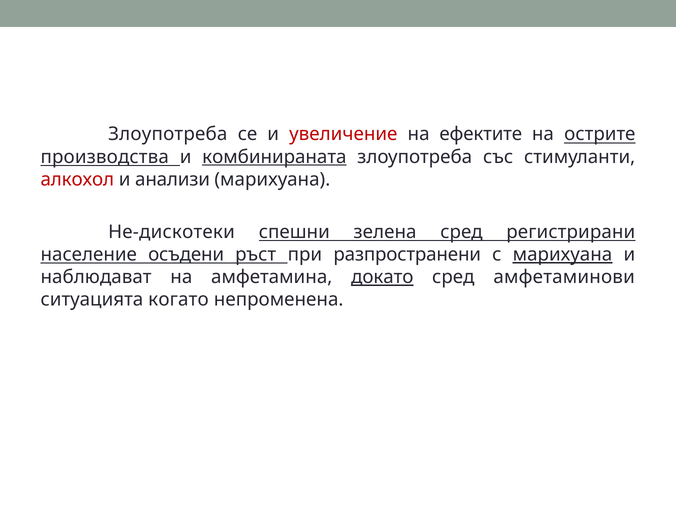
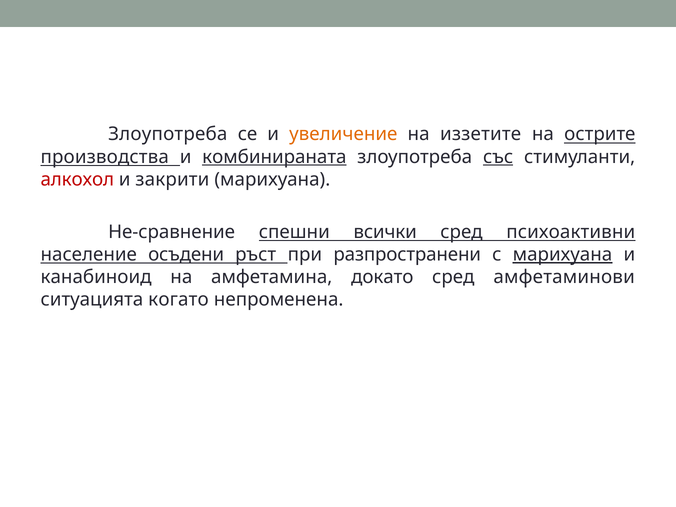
увеличение colour: red -> orange
ефектите: ефектите -> иззетите
със underline: none -> present
анализи: анализи -> закрити
Не-дискотеки: Не-дискотеки -> Не-сравнение
зелена: зелена -> всички
регистрирани: регистрирани -> психоактивни
наблюдават: наблюдават -> канабиноид
докато underline: present -> none
